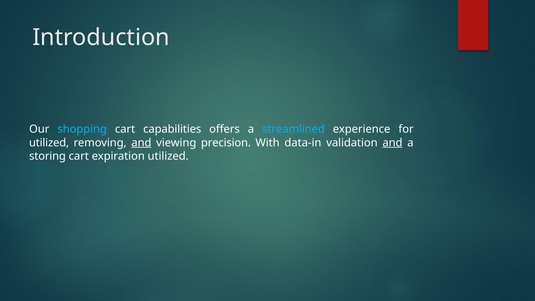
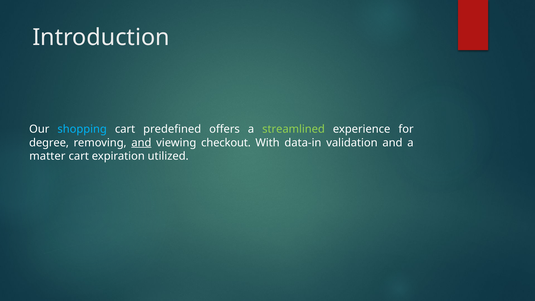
capabilities: capabilities -> predefined
streamlined colour: light blue -> light green
utilized at (49, 143): utilized -> degree
precision: precision -> checkout
and at (392, 143) underline: present -> none
storing: storing -> matter
